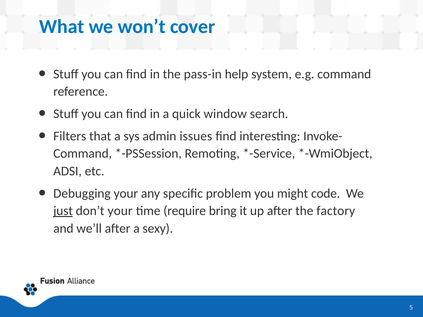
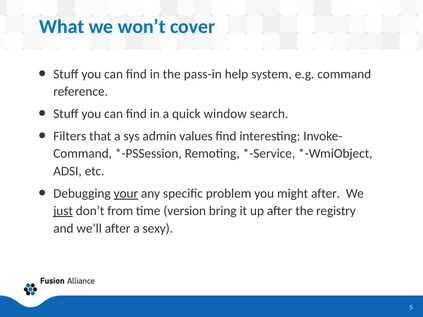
issues: issues -> values
your at (126, 194) underline: none -> present
might code: code -> after
don’t your: your -> from
require: require -> version
factory: factory -> registry
